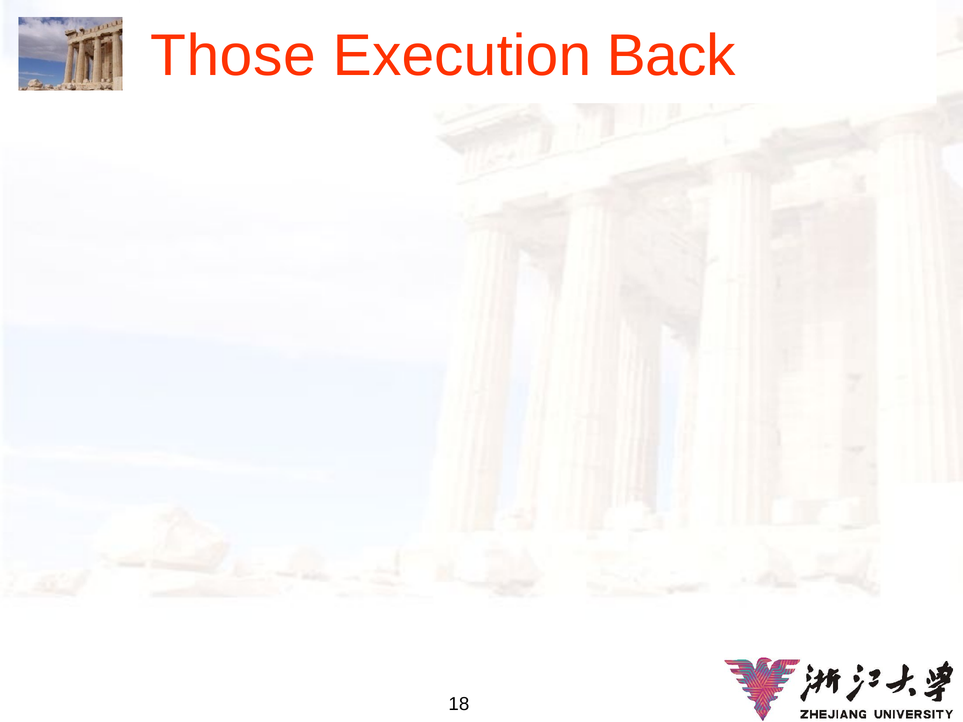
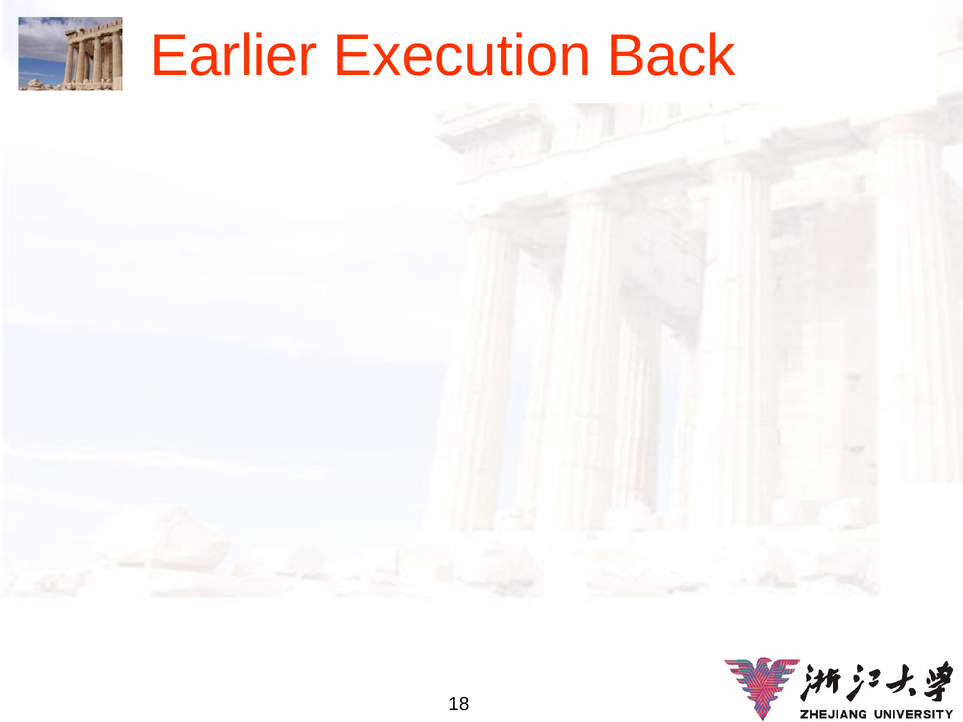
Those: Those -> Earlier
